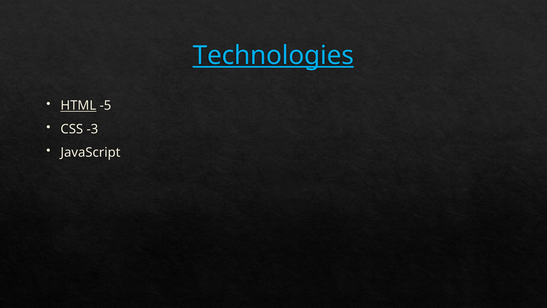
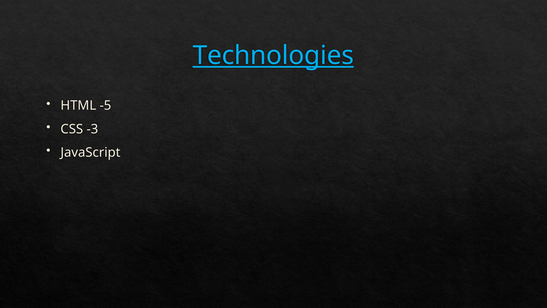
HTML underline: present -> none
